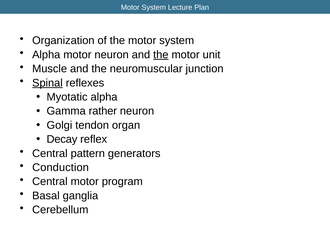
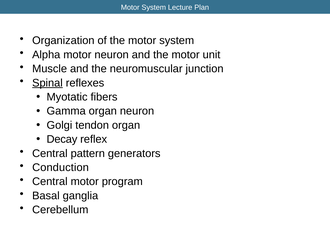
the at (161, 55) underline: present -> none
Myotatic alpha: alpha -> fibers
Gamma rather: rather -> organ
